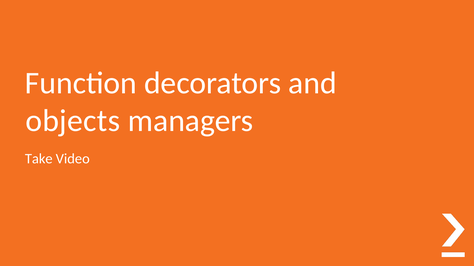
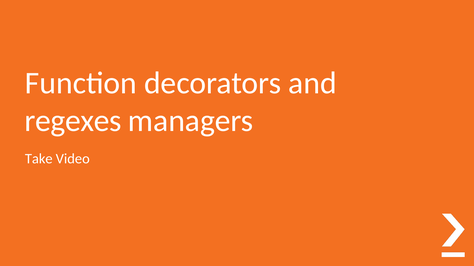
objects: objects -> regexes
